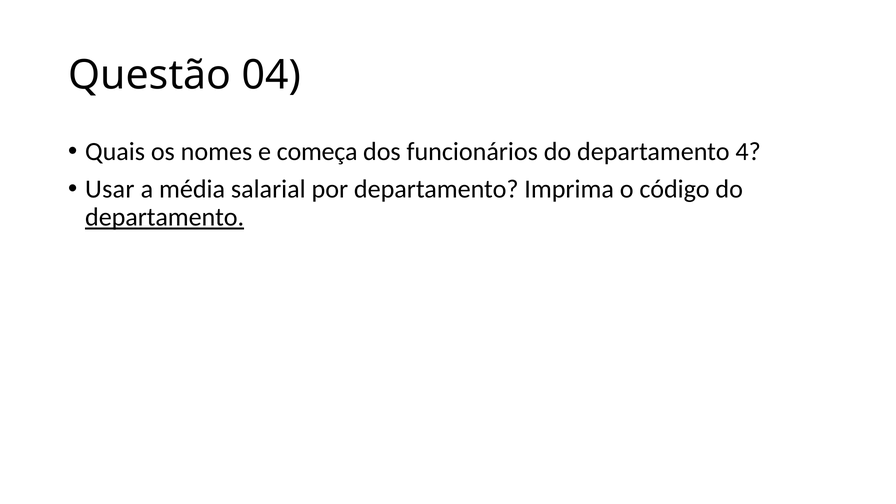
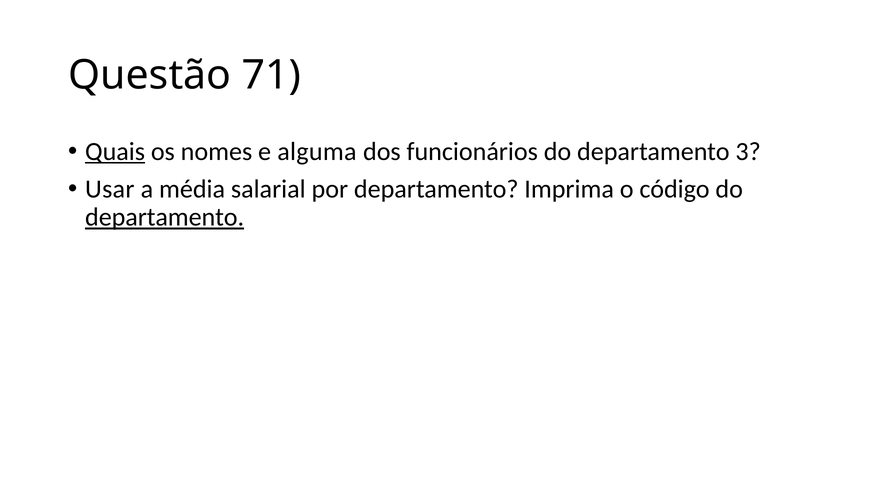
04: 04 -> 71
Quais underline: none -> present
começa: começa -> alguma
4: 4 -> 3
